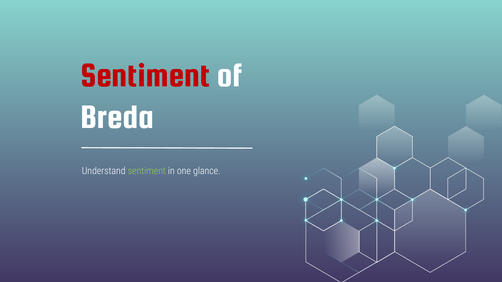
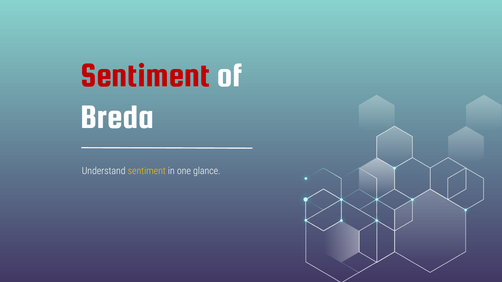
sentiment at (147, 171) colour: light green -> yellow
